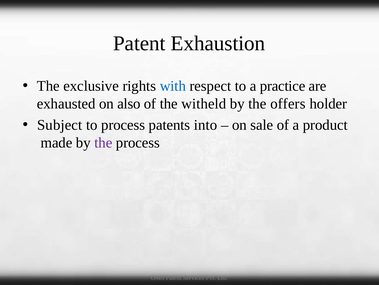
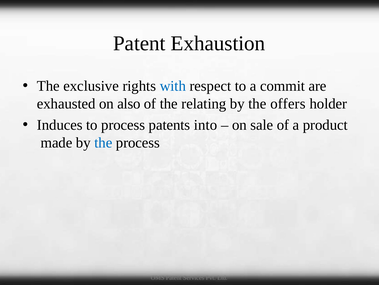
practice: practice -> commit
witheld: witheld -> relating
Subject: Subject -> Induces
the at (103, 142) colour: purple -> blue
